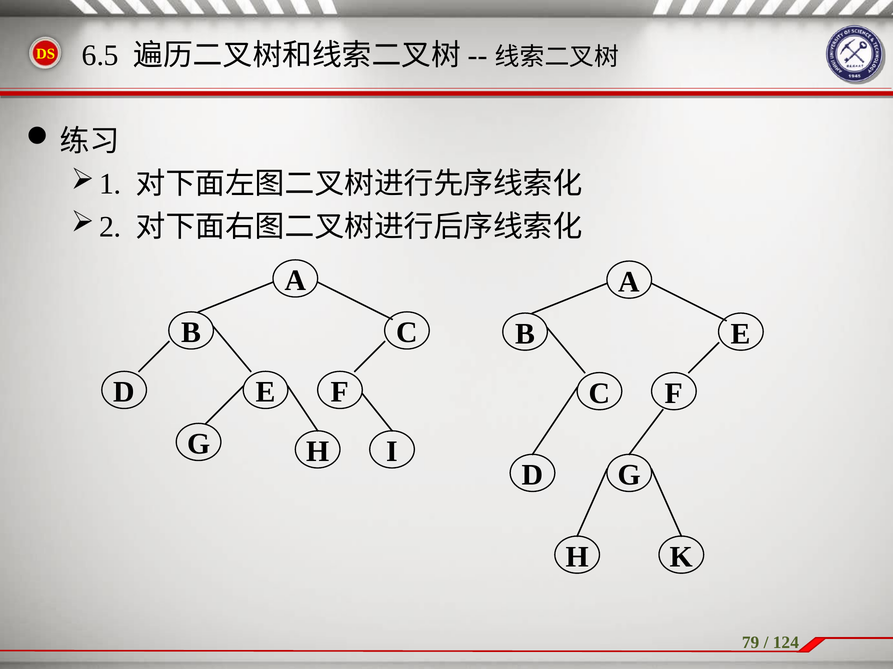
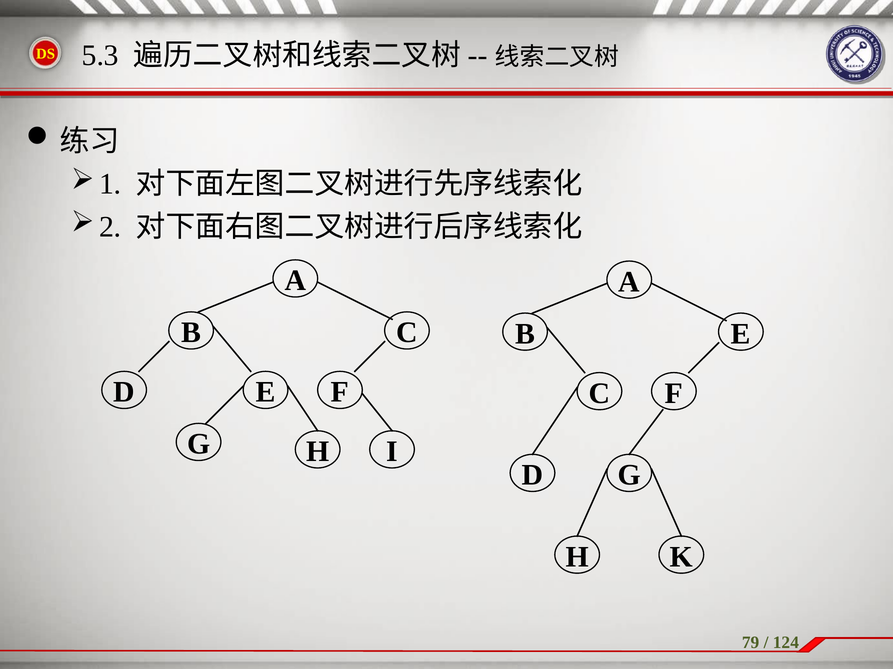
6.5: 6.5 -> 5.3
